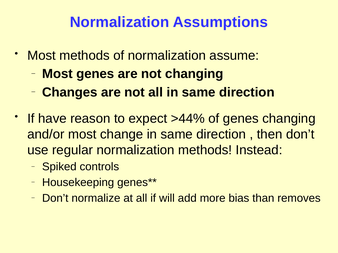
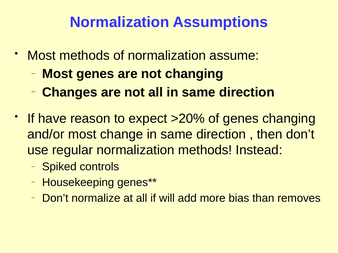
>44%: >44% -> >20%
